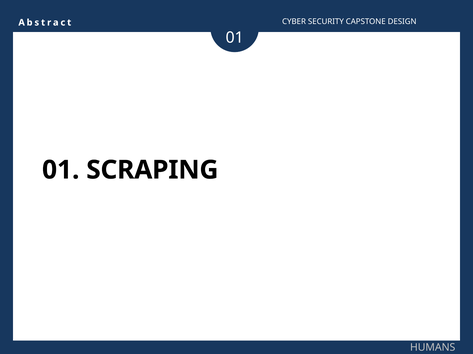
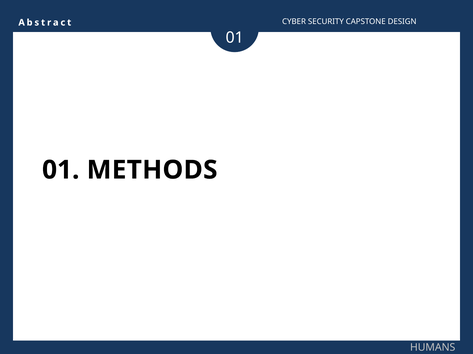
SCRAPING: SCRAPING -> METHODS
